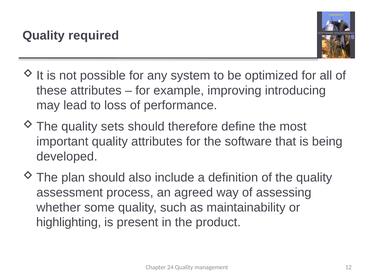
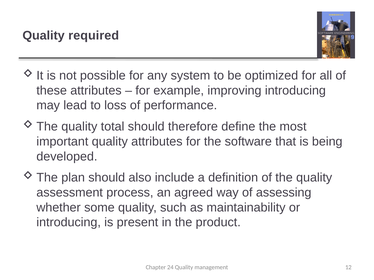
sets: sets -> total
highlighting at (69, 223): highlighting -> introducing
